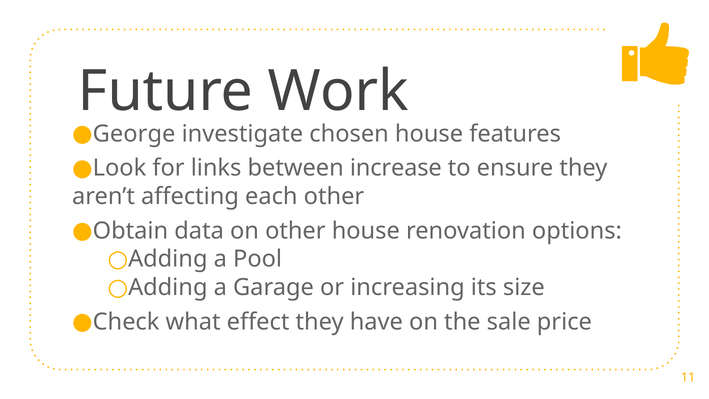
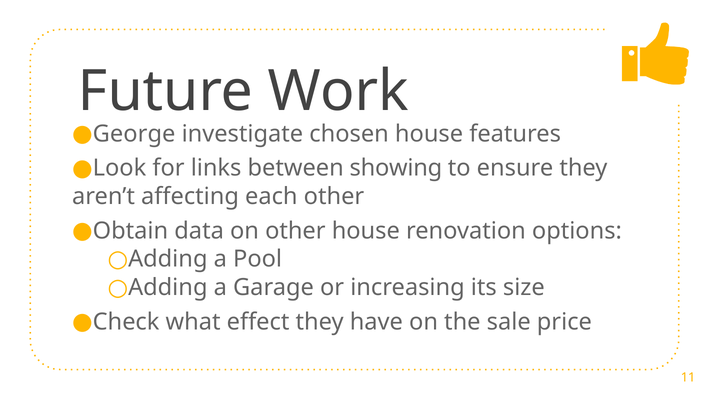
increase: increase -> showing
